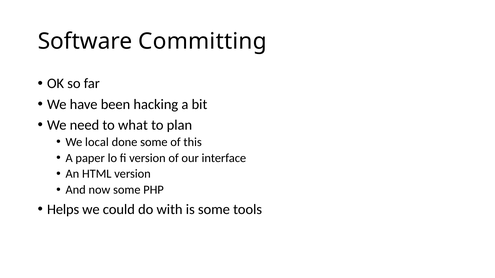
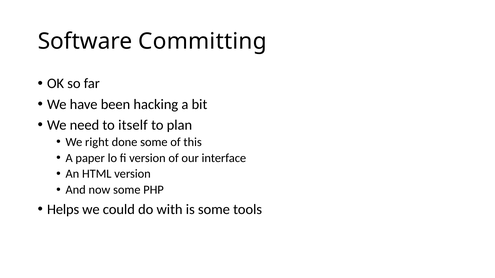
what: what -> itself
local: local -> right
